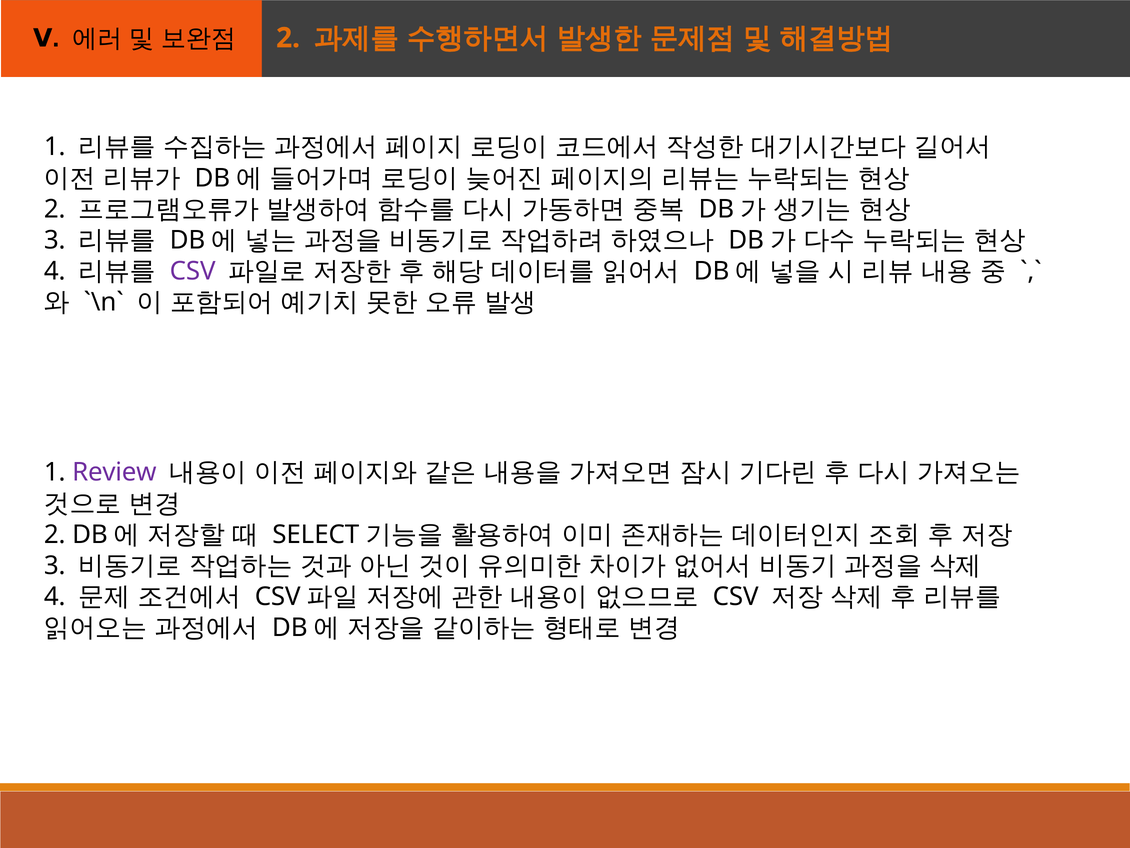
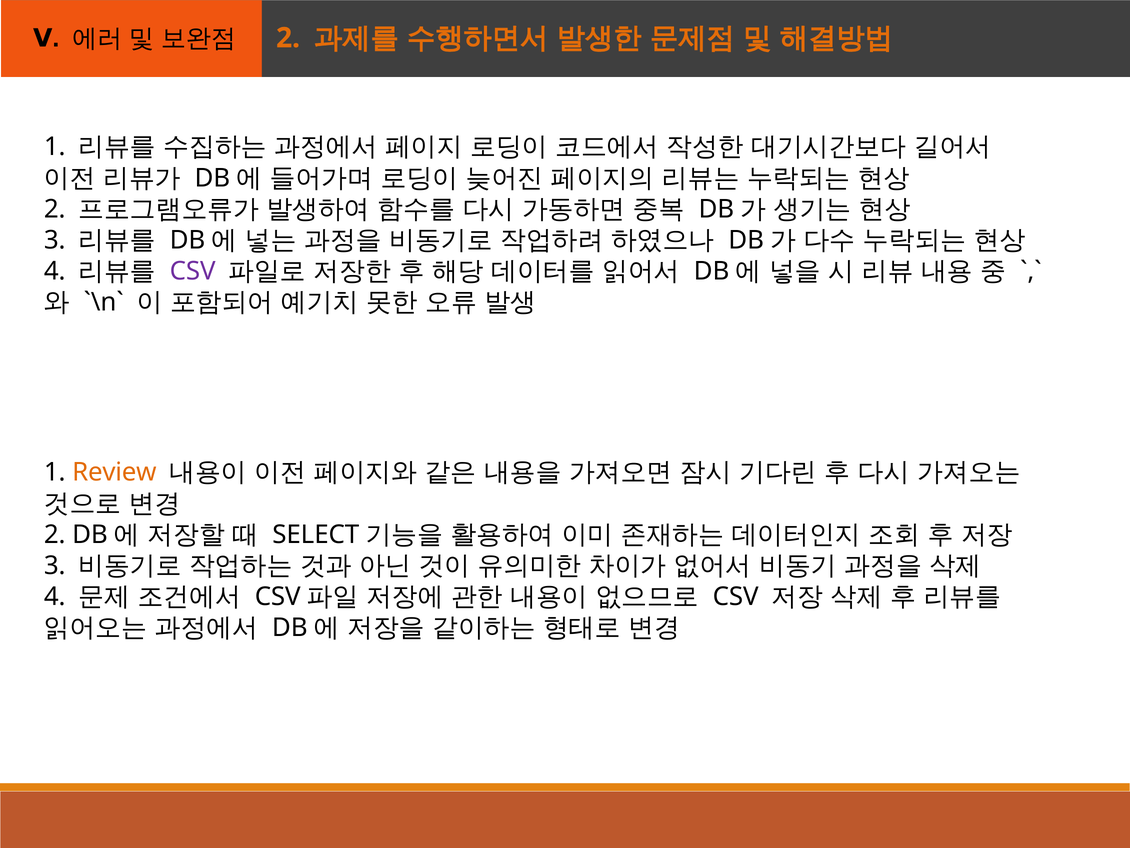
Review colour: purple -> orange
